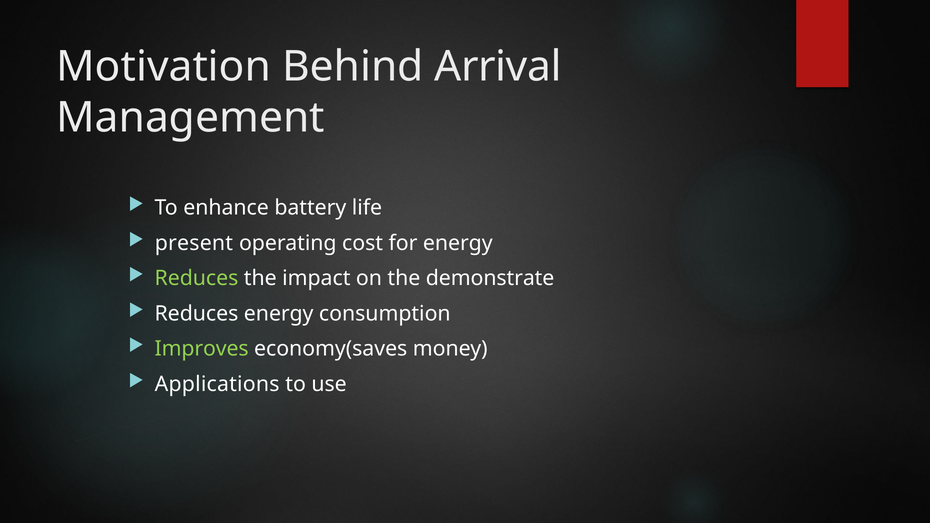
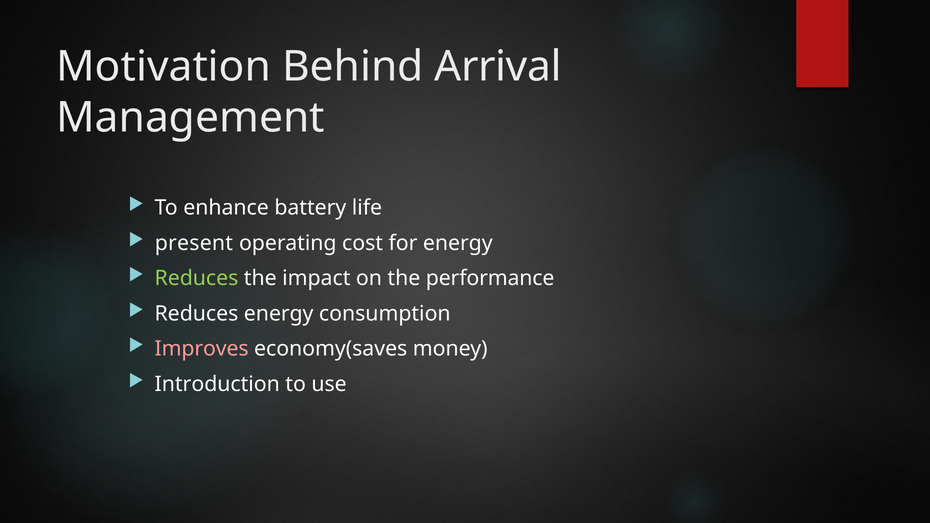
demonstrate: demonstrate -> performance
Improves colour: light green -> pink
Applications: Applications -> Introduction
